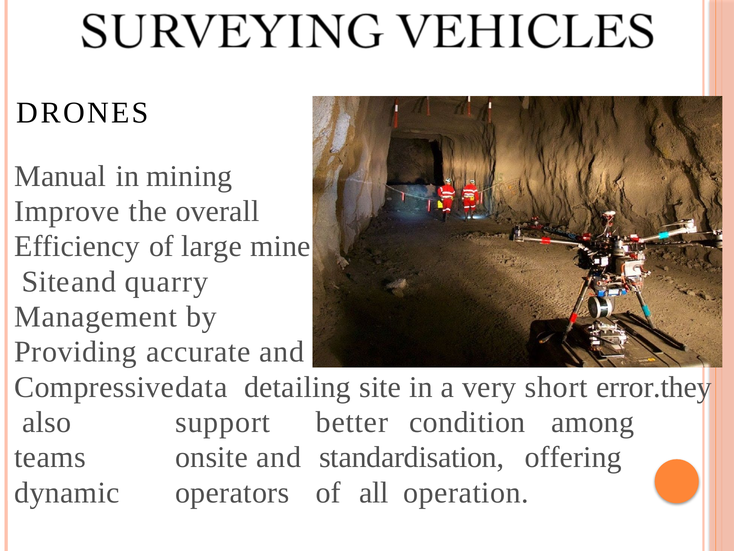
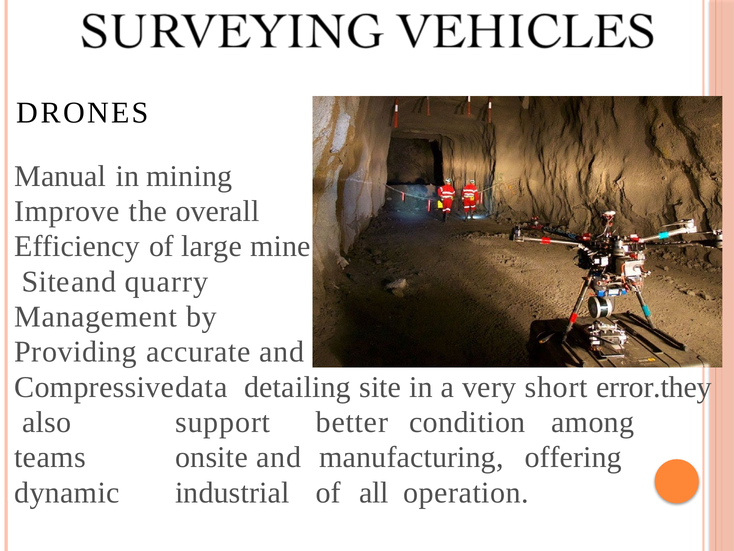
standardisation: standardisation -> manufacturing
operators: operators -> industrial
